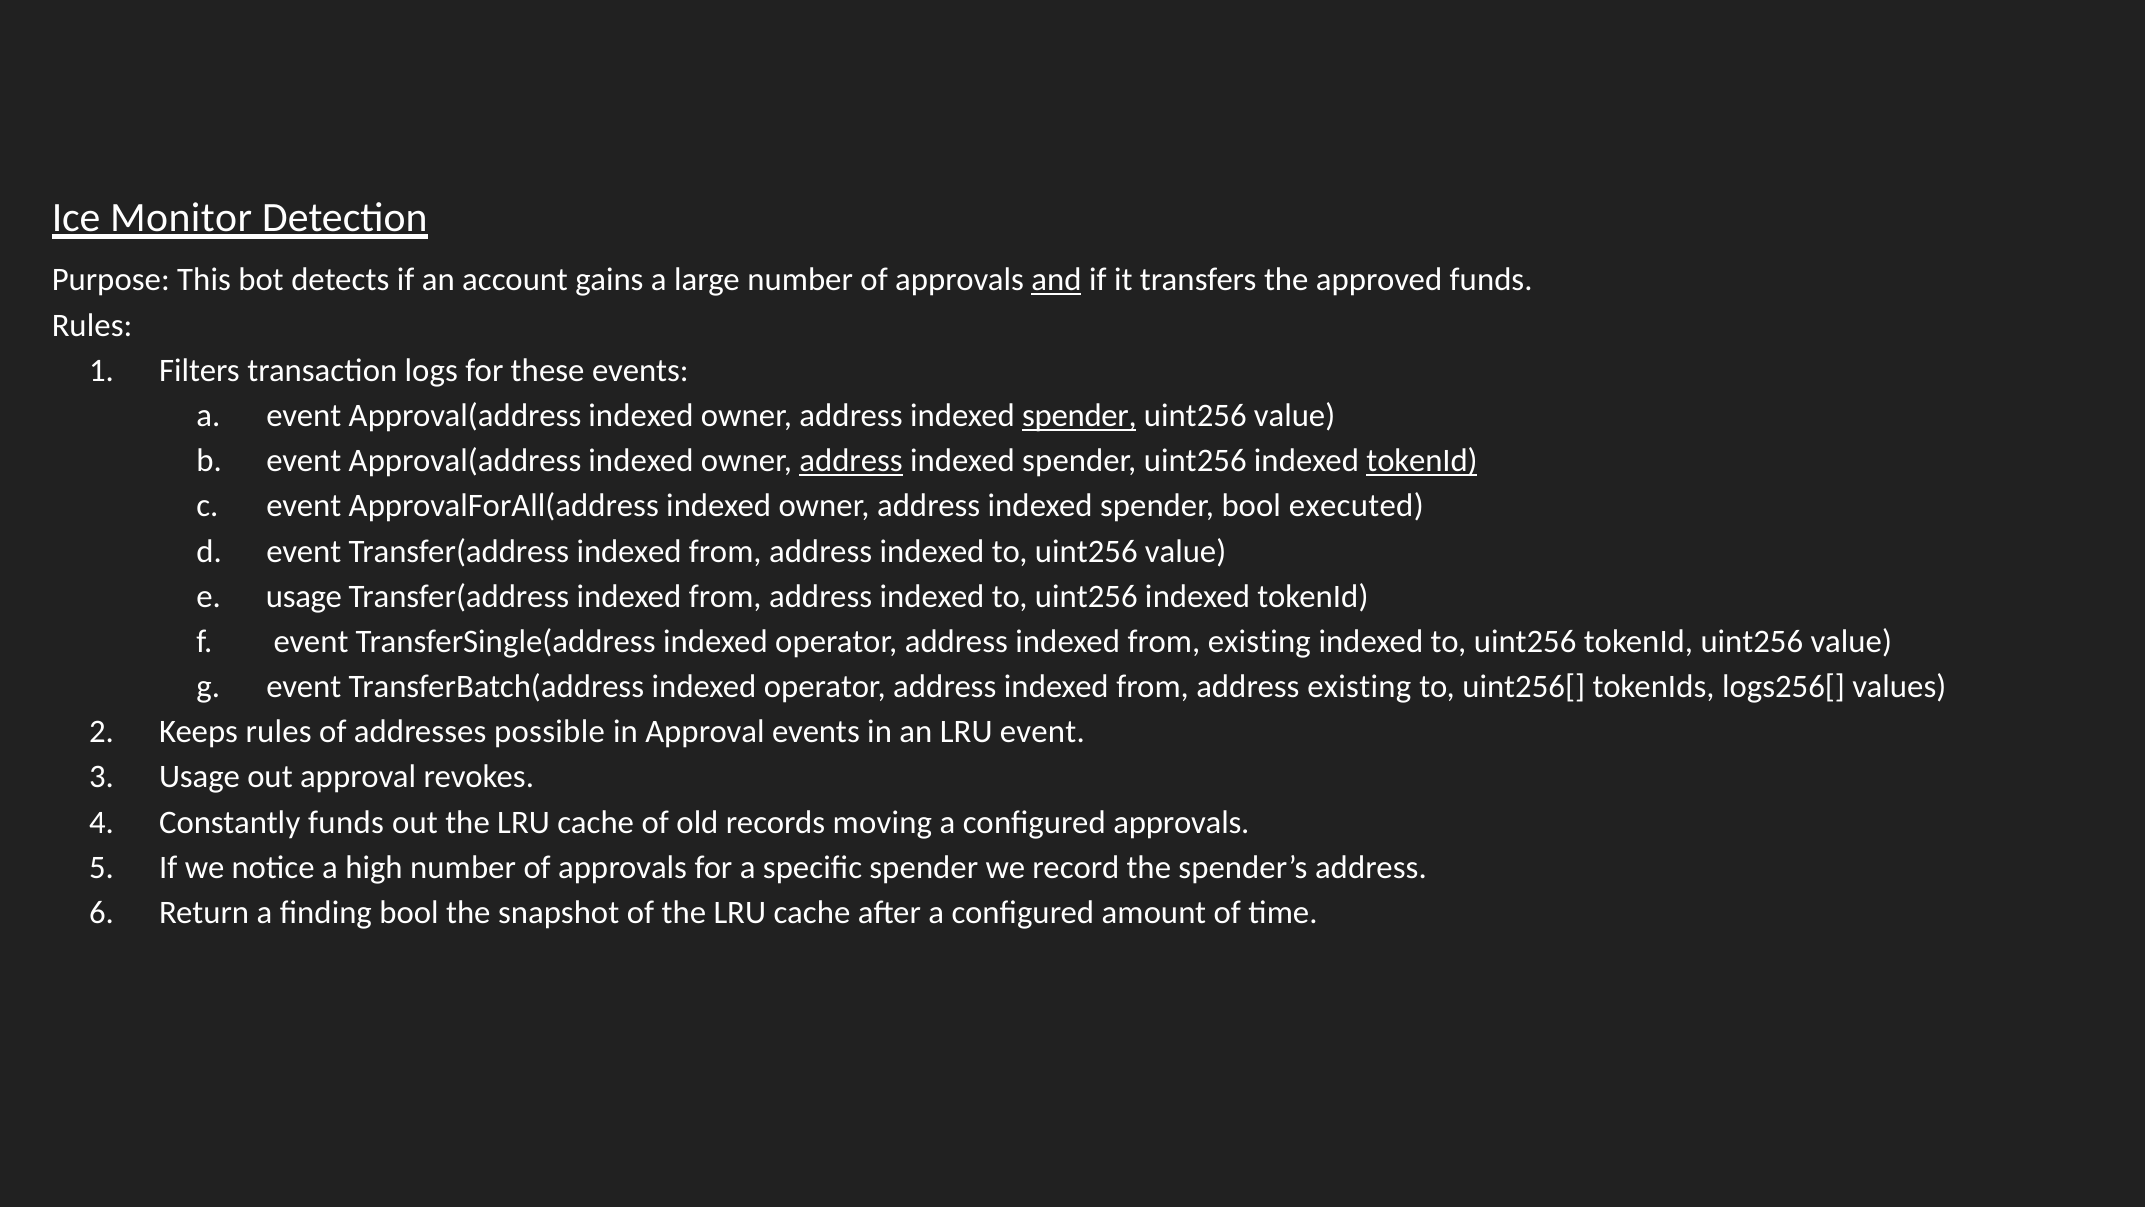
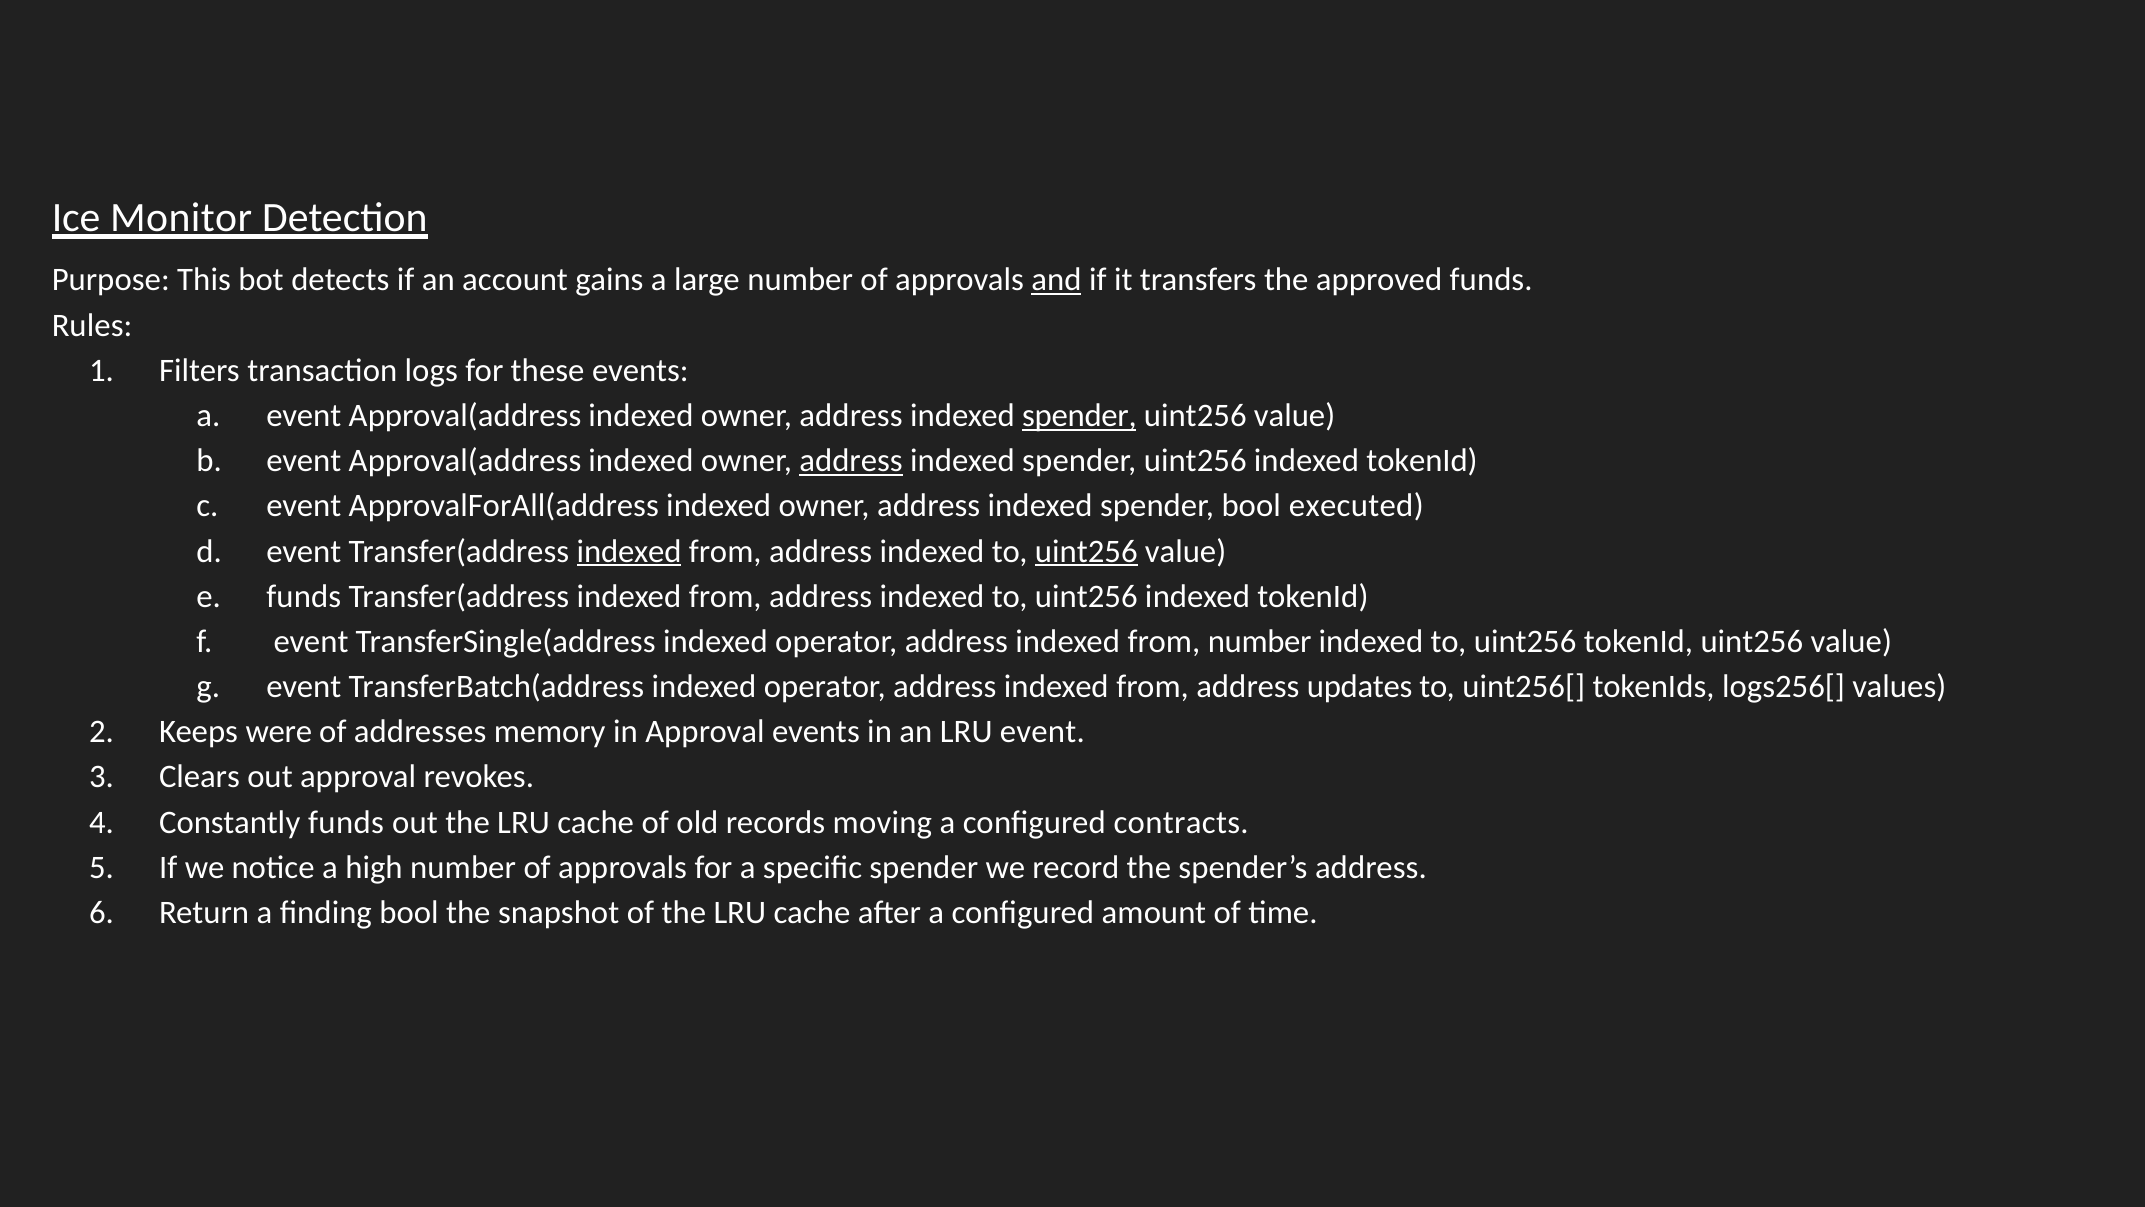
tokenId at (1422, 461) underline: present -> none
indexed at (629, 551) underline: none -> present
uint256 at (1086, 551) underline: none -> present
usage at (304, 596): usage -> funds
from existing: existing -> number
address existing: existing -> updates
Keeps rules: rules -> were
possible: possible -> memory
Usage at (199, 777): Usage -> Clears
configured approvals: approvals -> contracts
